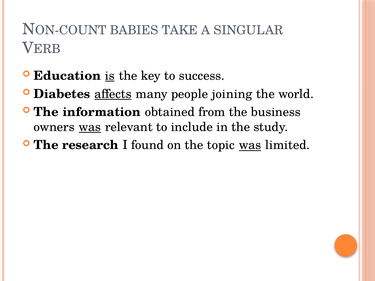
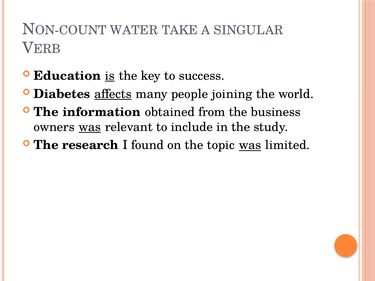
BABIES: BABIES -> WATER
